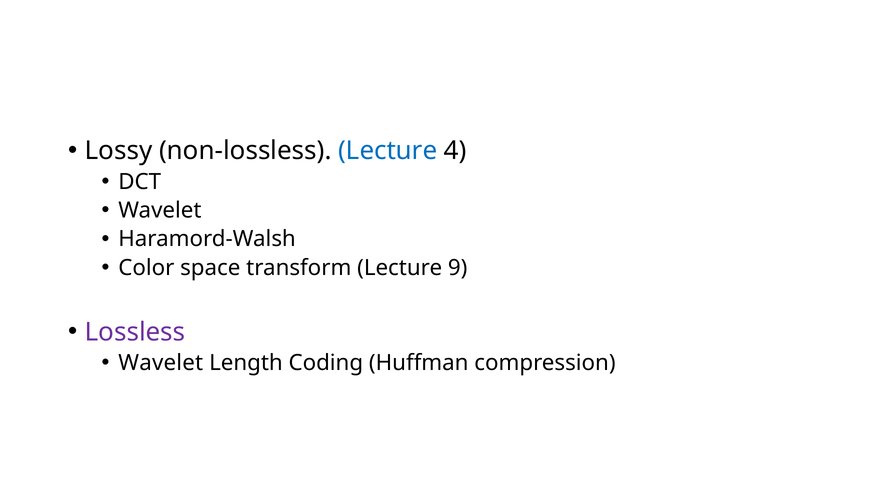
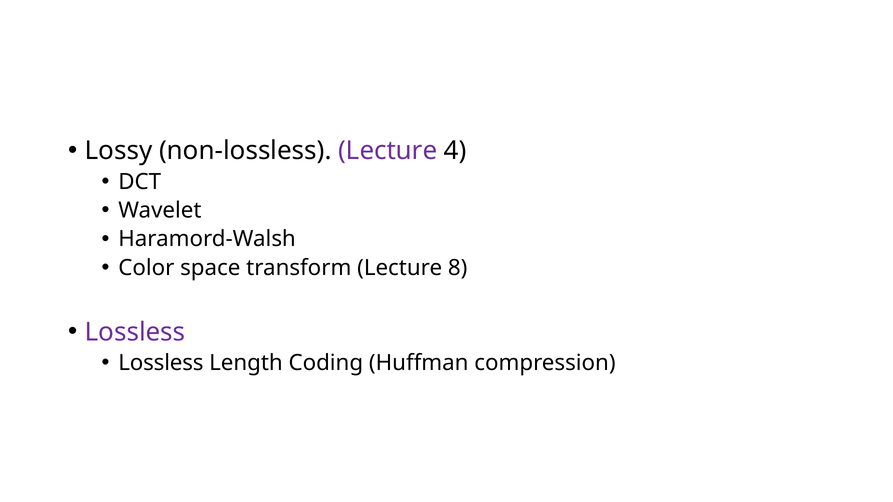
Lecture at (388, 151) colour: blue -> purple
9: 9 -> 8
Wavelet at (161, 363): Wavelet -> Lossless
